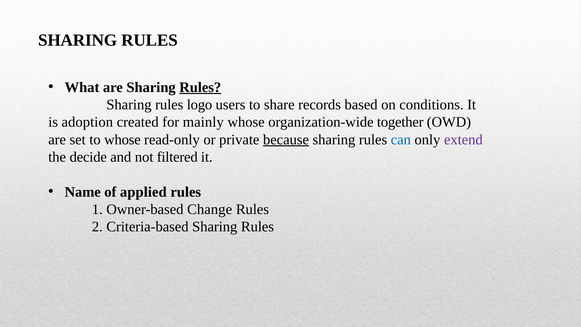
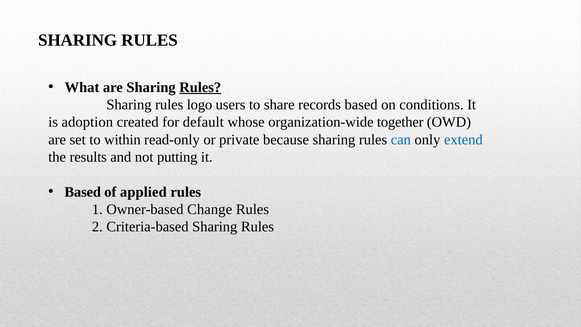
mainly: mainly -> default
to whose: whose -> within
because underline: present -> none
extend colour: purple -> blue
decide: decide -> results
filtered: filtered -> putting
Name at (83, 192): Name -> Based
